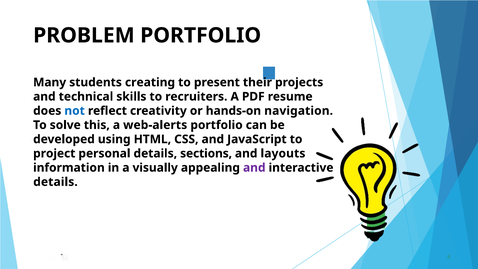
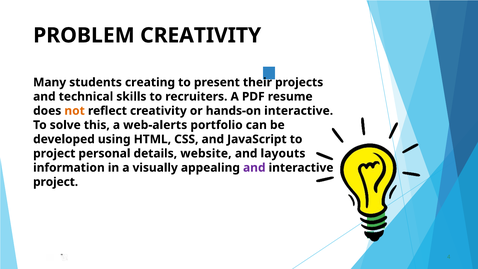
PROBLEM PORTFOLIO: PORTFOLIO -> CREATIVITY
not colour: blue -> orange
hands-on navigation: navigation -> interactive
sections: sections -> website
details at (55, 182): details -> project
